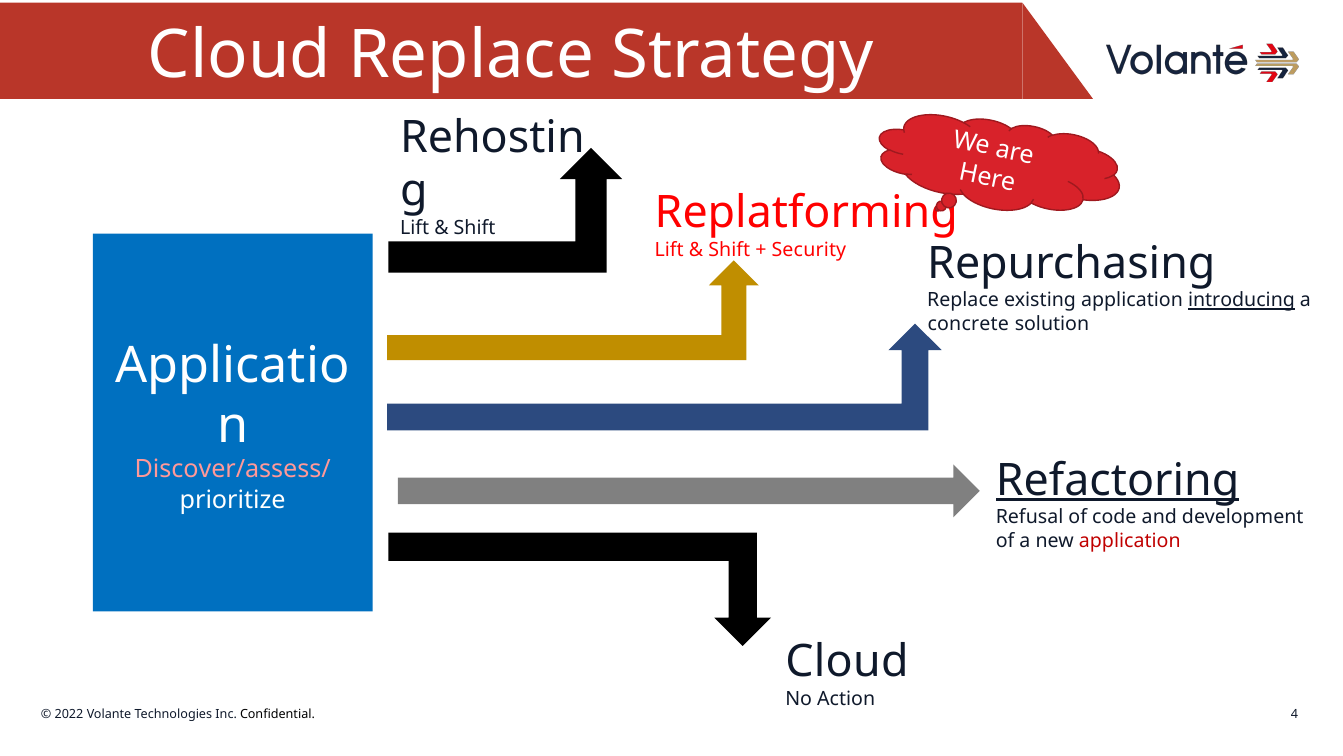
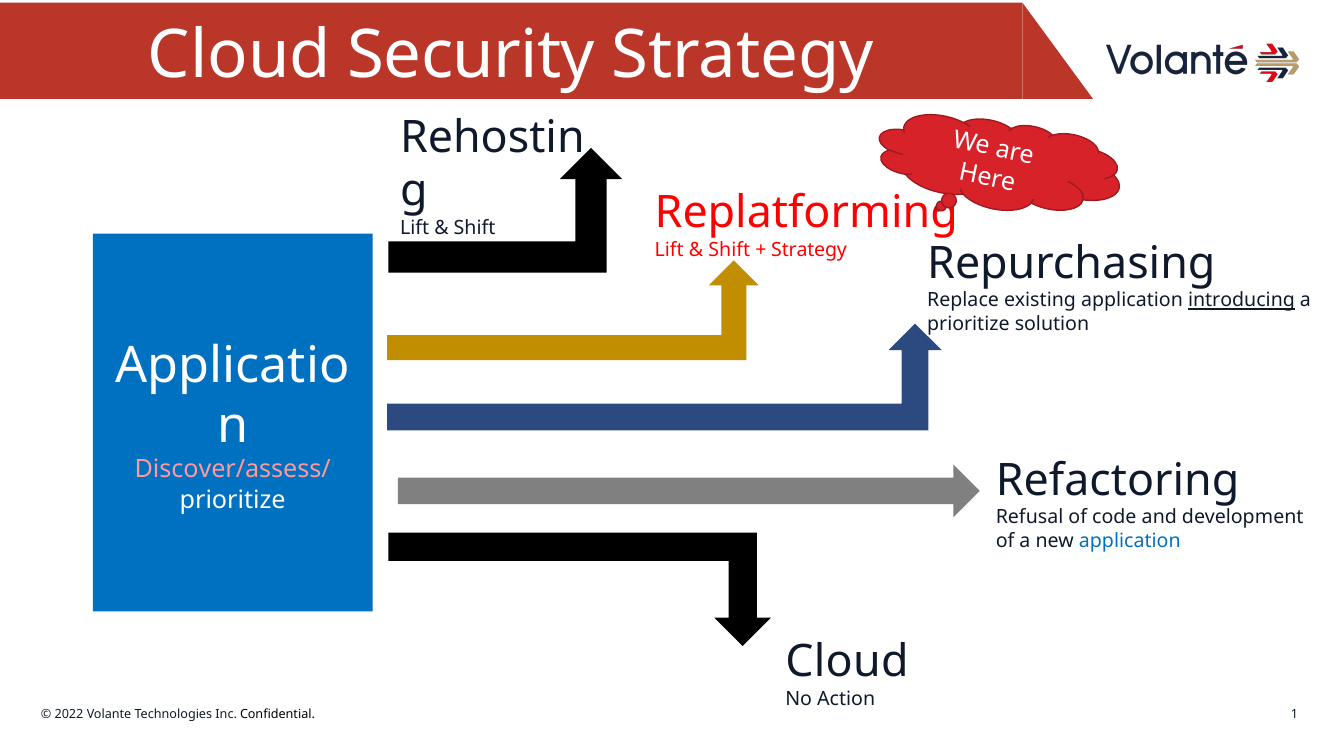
Cloud Replace: Replace -> Security
Security at (809, 250): Security -> Strategy
concrete at (968, 324): concrete -> prioritize
Refactoring underline: present -> none
application at (1130, 540) colour: red -> blue
4: 4 -> 1
